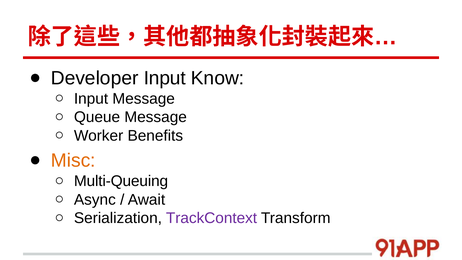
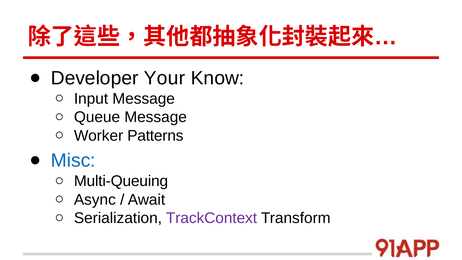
Developer Input: Input -> Your
Benefits: Benefits -> Patterns
Misc colour: orange -> blue
